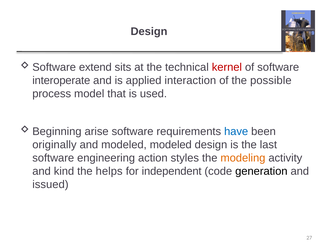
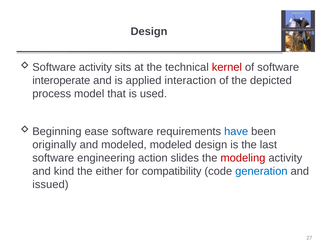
extend at (95, 67): extend -> activity
possible: possible -> depicted
arise: arise -> ease
styles: styles -> slides
modeling colour: orange -> red
helps: helps -> either
independent: independent -> compatibility
generation colour: black -> blue
